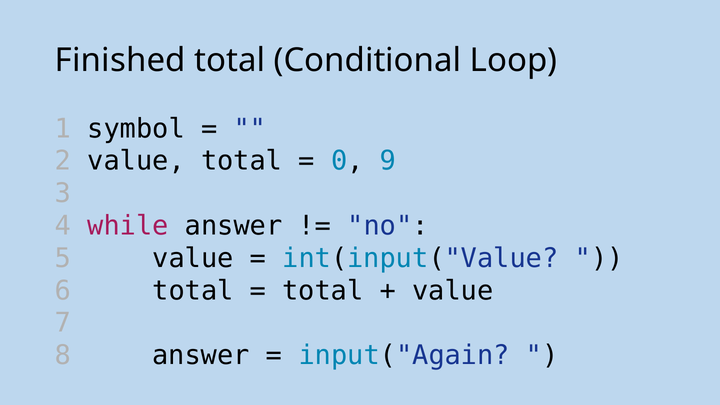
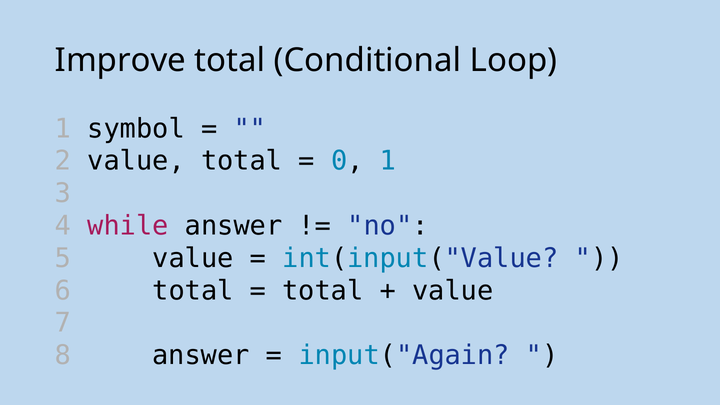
Finished: Finished -> Improve
0 9: 9 -> 1
